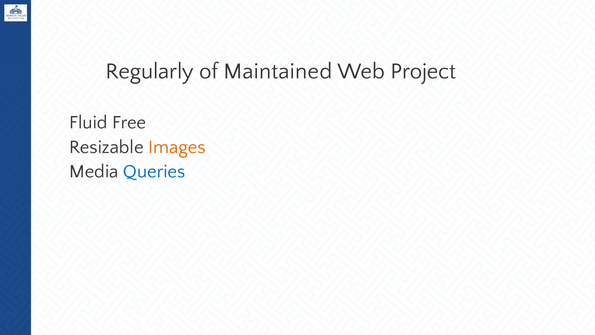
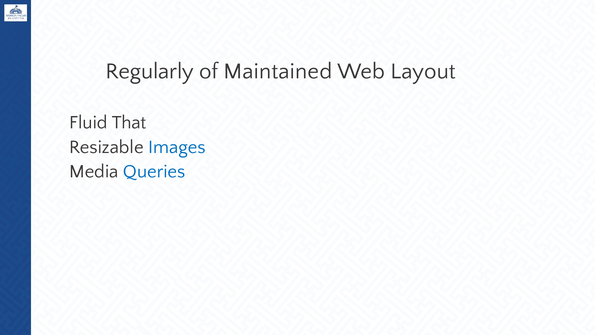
Project: Project -> Layout
Free: Free -> That
Images colour: orange -> blue
